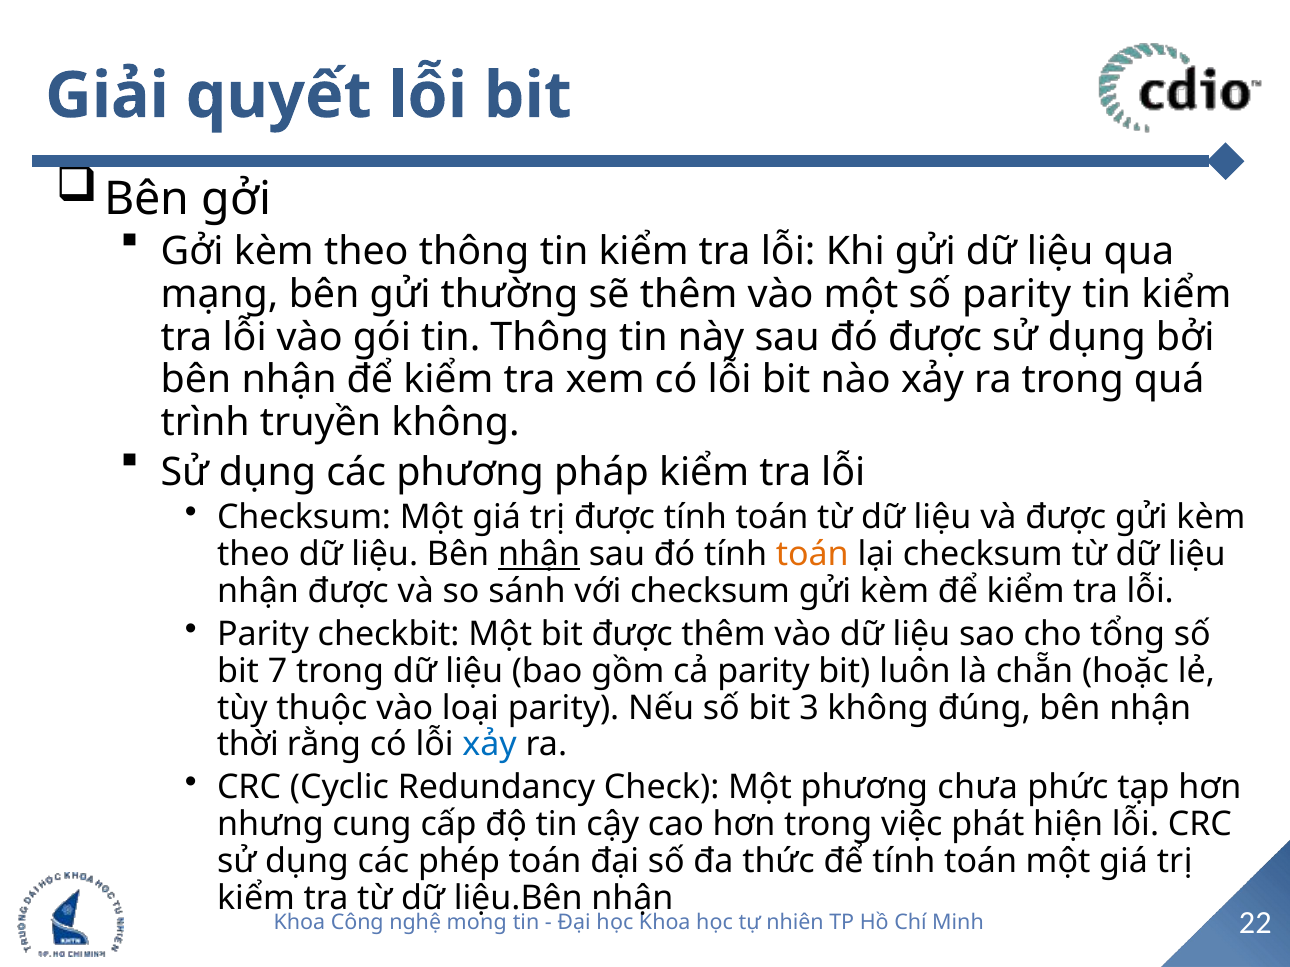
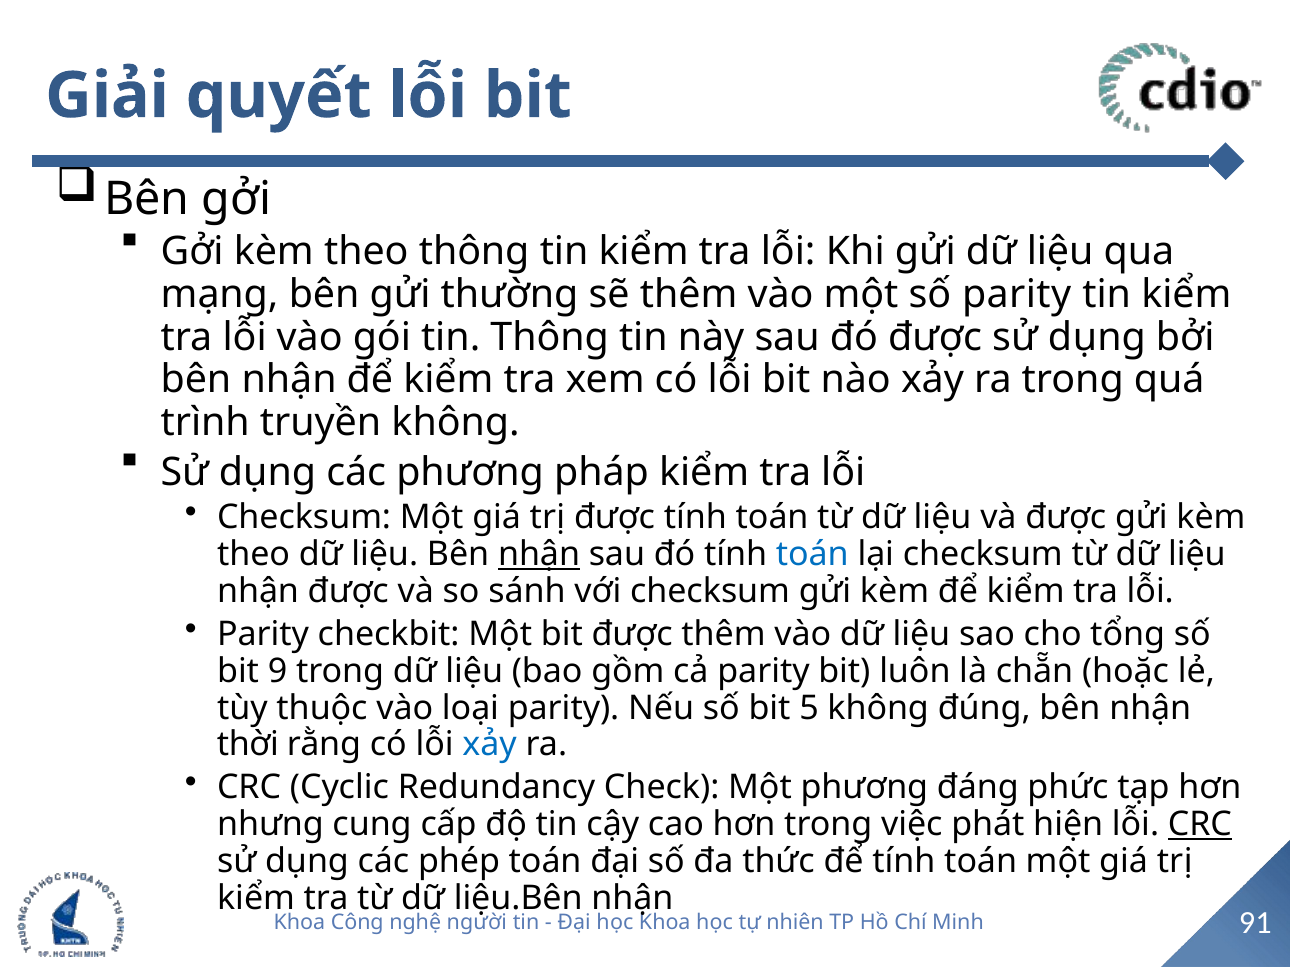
toán at (812, 555) colour: orange -> blue
7: 7 -> 9
3: 3 -> 5
chưa: chưa -> đáng
CRC at (1200, 825) underline: none -> present
mong: mong -> người
22: 22 -> 91
